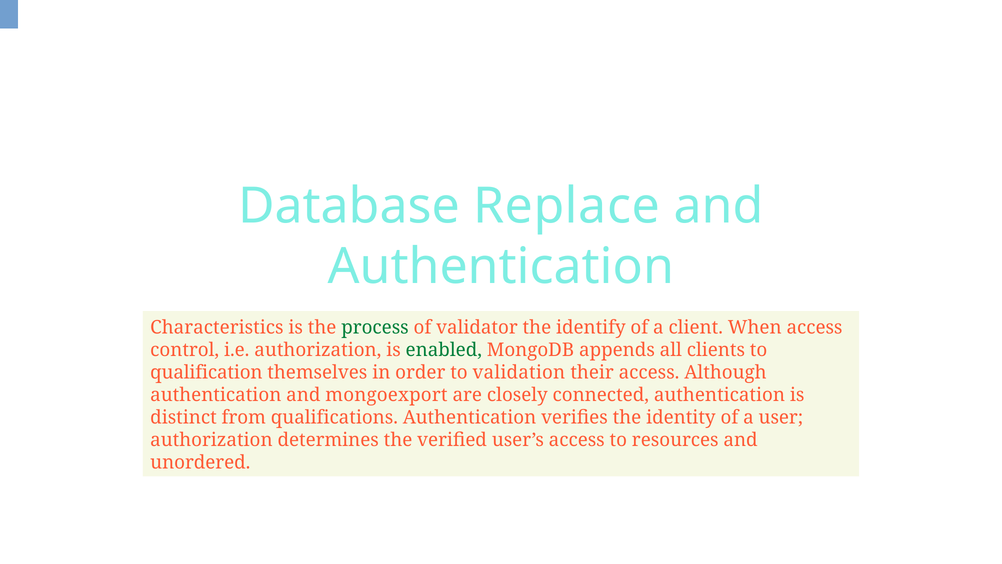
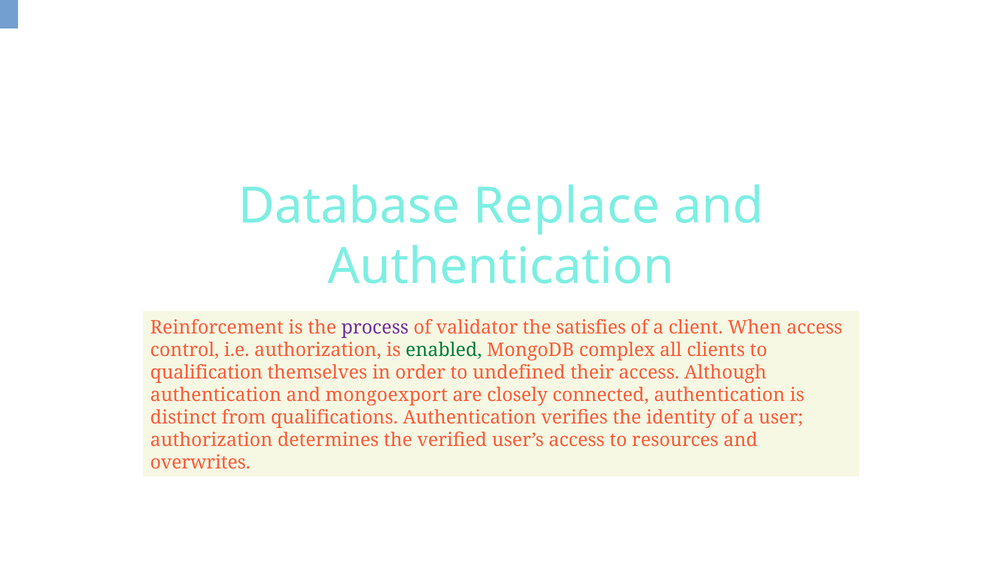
Characteristics: Characteristics -> Reinforcement
process colour: green -> purple
identify: identify -> satisfies
appends: appends -> complex
validation: validation -> undefined
unordered: unordered -> overwrites
